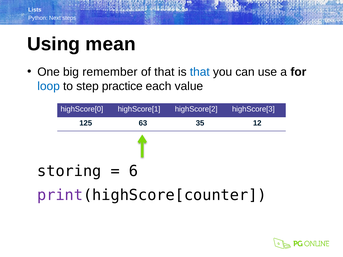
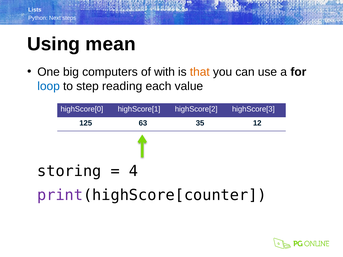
remember: remember -> computers
of that: that -> with
that at (200, 72) colour: blue -> orange
practice: practice -> reading
6: 6 -> 4
